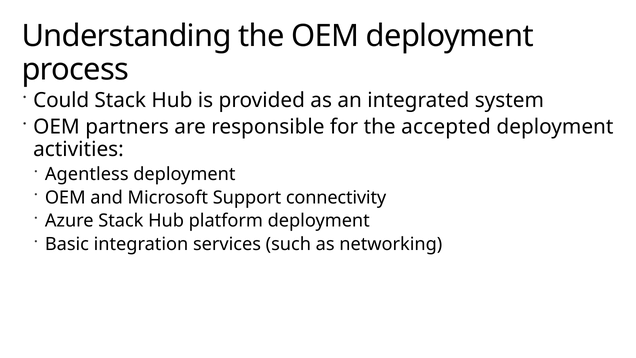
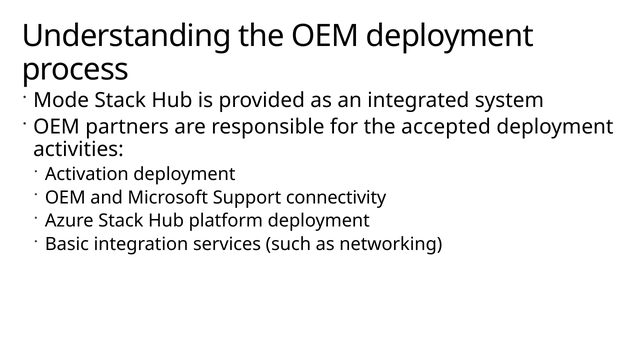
Could: Could -> Mode
Agentless: Agentless -> Activation
